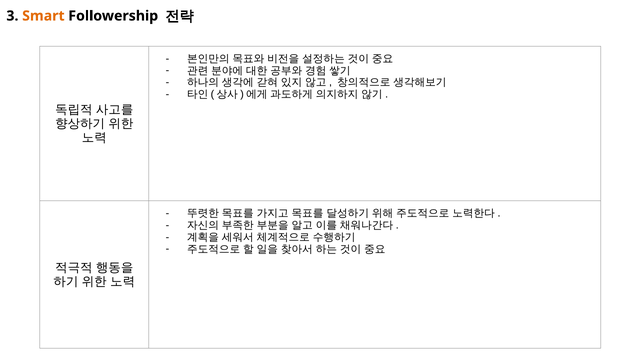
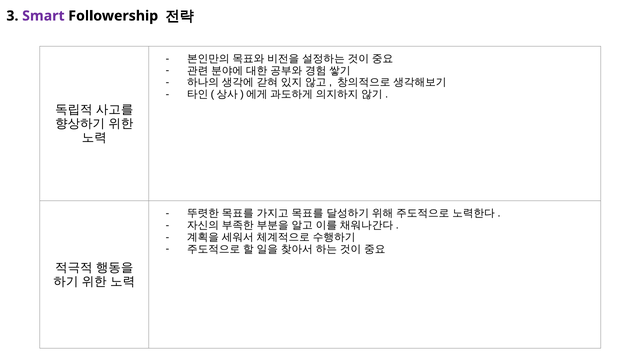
Smart colour: orange -> purple
